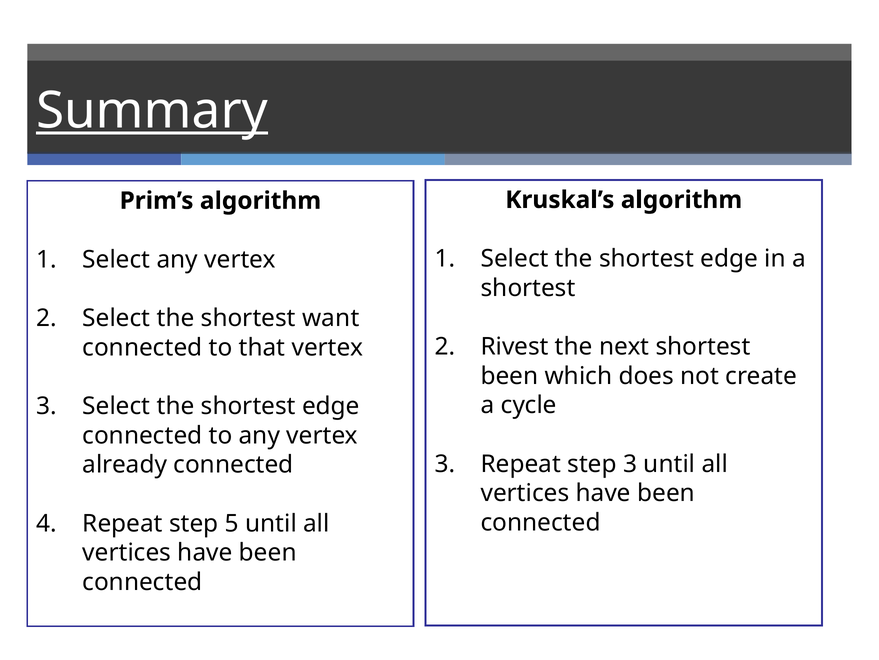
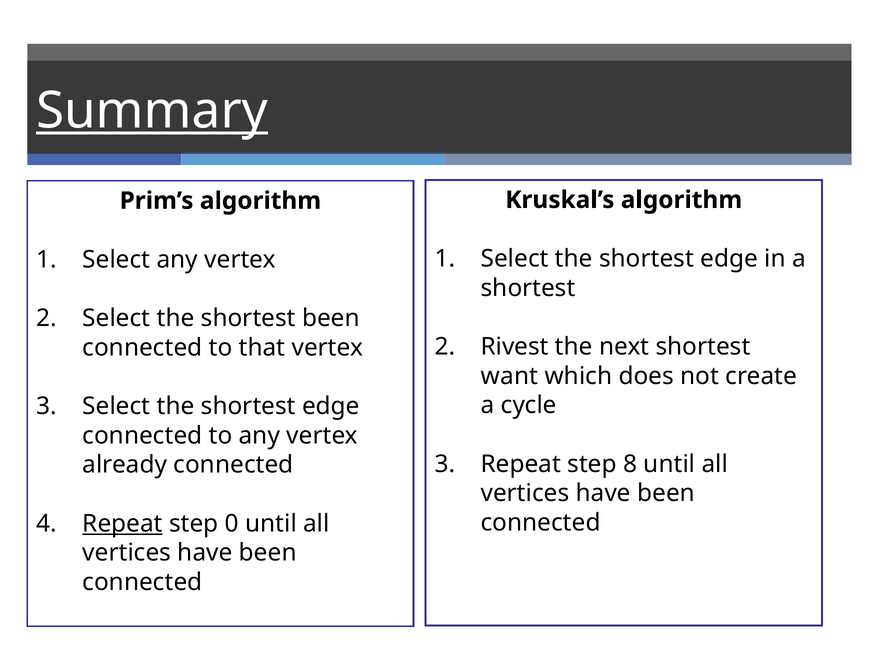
shortest want: want -> been
been at (510, 376): been -> want
step 3: 3 -> 8
Repeat at (123, 523) underline: none -> present
5: 5 -> 0
